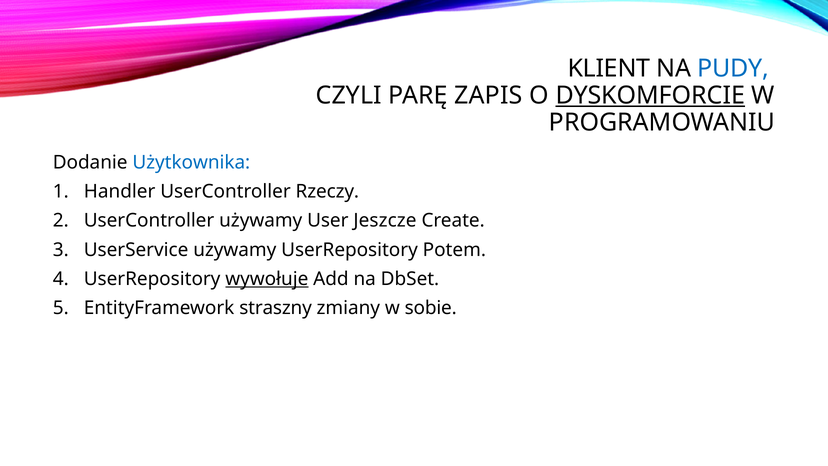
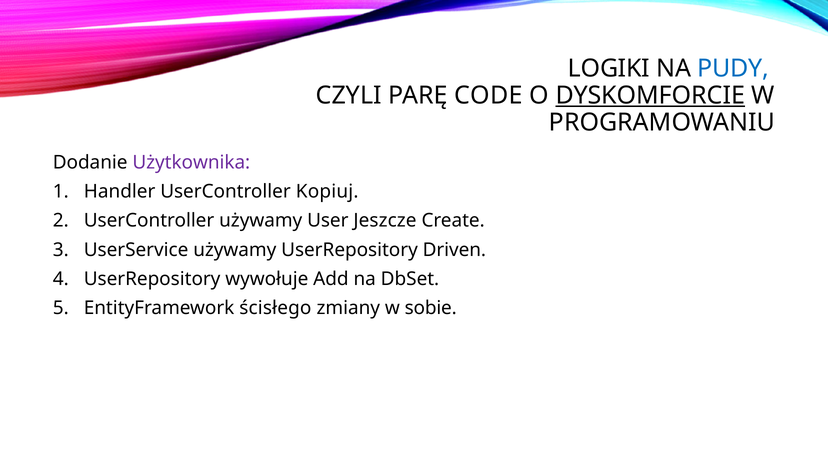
KLIENT: KLIENT -> LOGIKI
ZAPIS: ZAPIS -> CODE
Użytkownika colour: blue -> purple
Rzeczy: Rzeczy -> Kopiuj
Potem: Potem -> Driven
wywołuje underline: present -> none
straszny: straszny -> ścisłego
